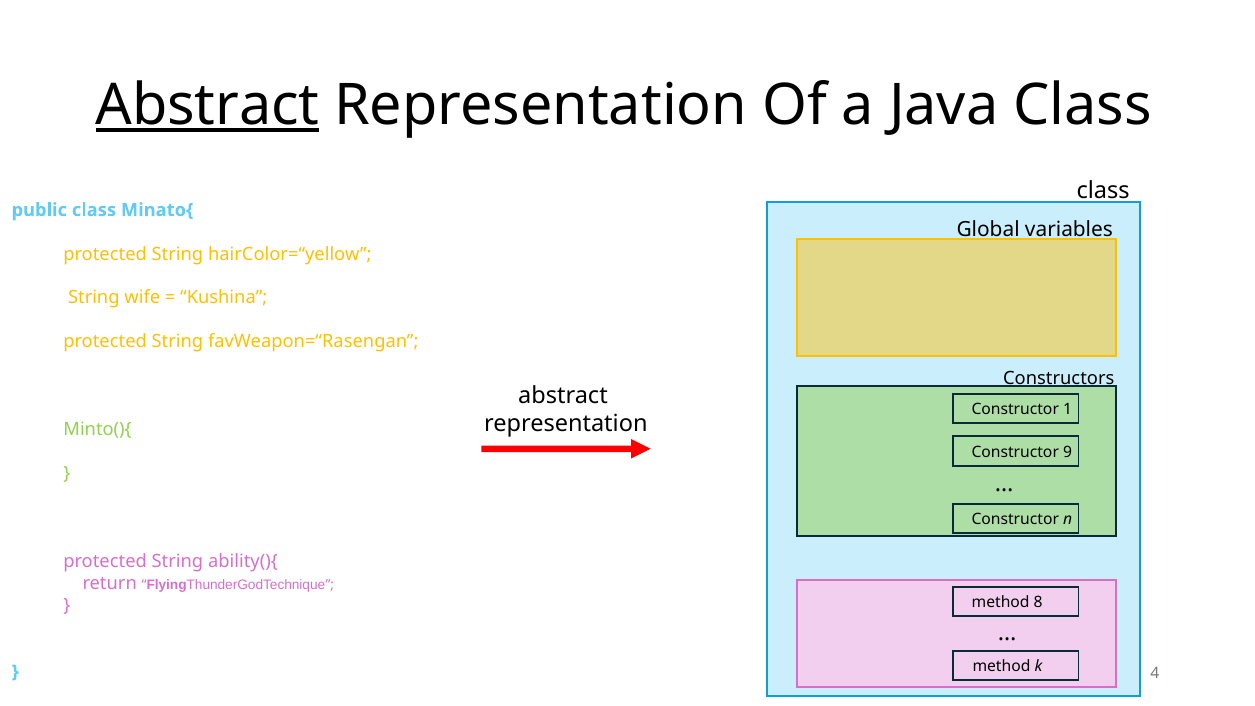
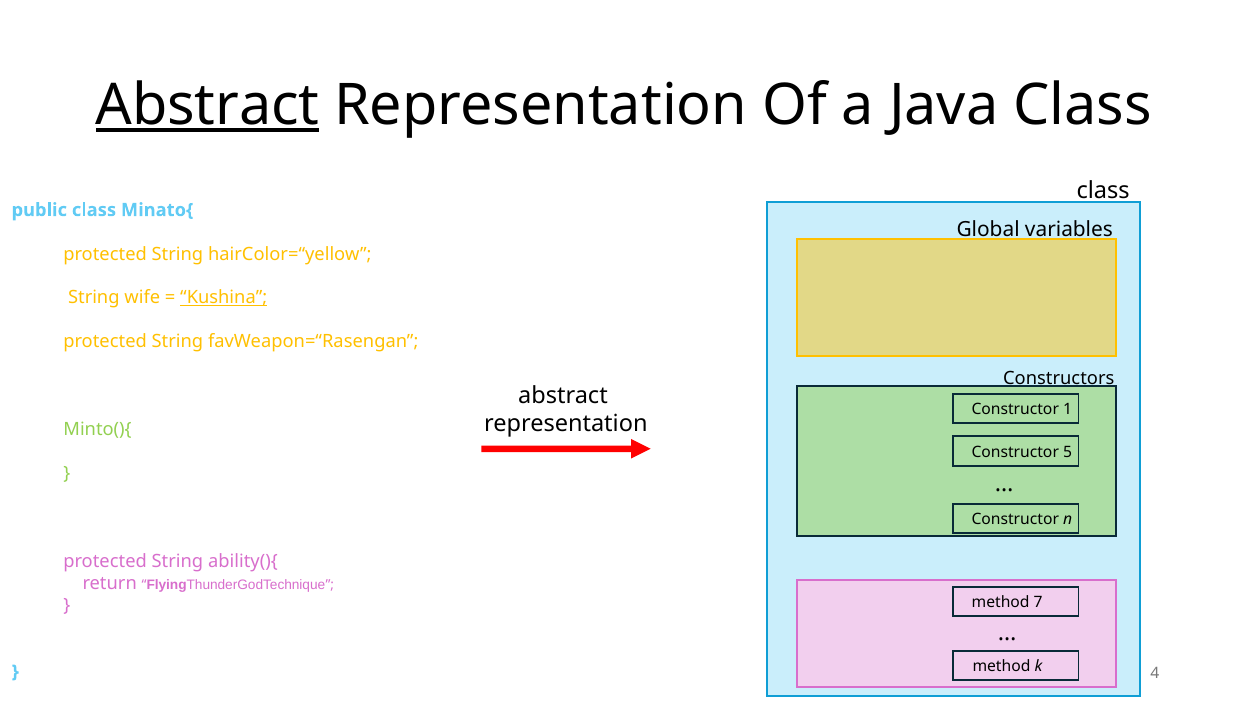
Kushina underline: none -> present
9: 9 -> 5
8: 8 -> 7
